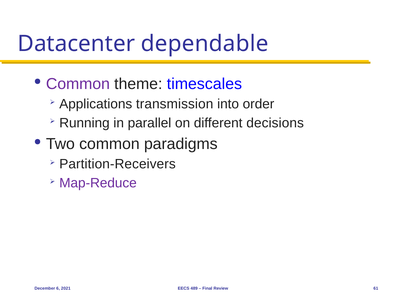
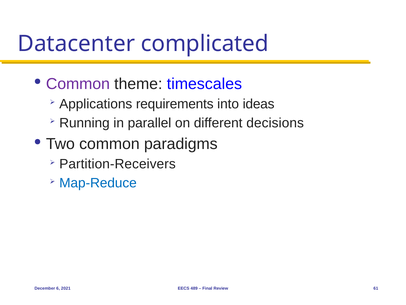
dependable: dependable -> complicated
transmission: transmission -> requirements
order: order -> ideas
Map-Reduce colour: purple -> blue
